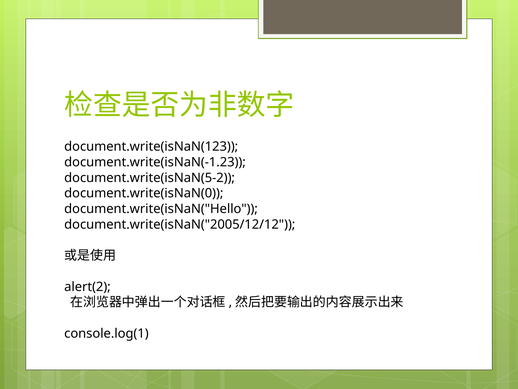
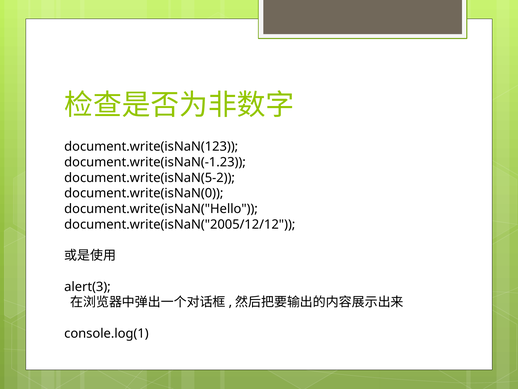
alert(2: alert(2 -> alert(3
